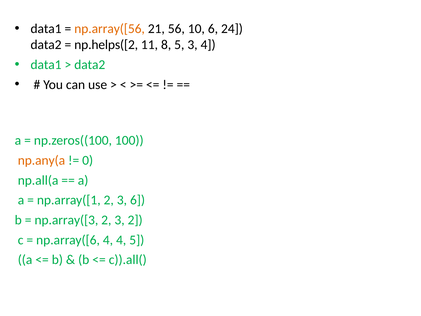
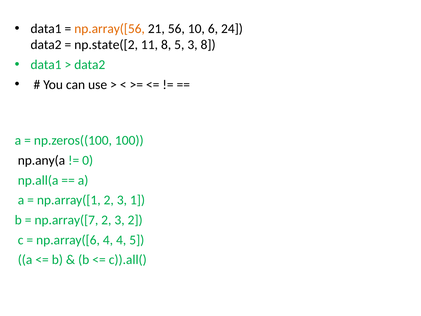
np.helps([2: np.helps([2 -> np.state([2
3 4: 4 -> 8
np.any(a colour: orange -> black
3 6: 6 -> 1
np.array([3: np.array([3 -> np.array([7
